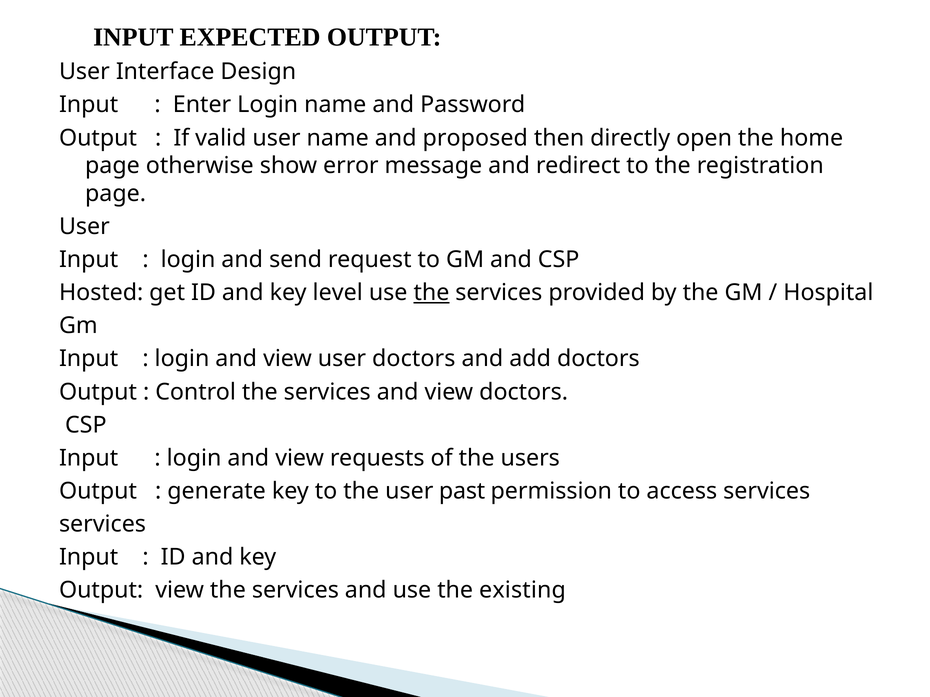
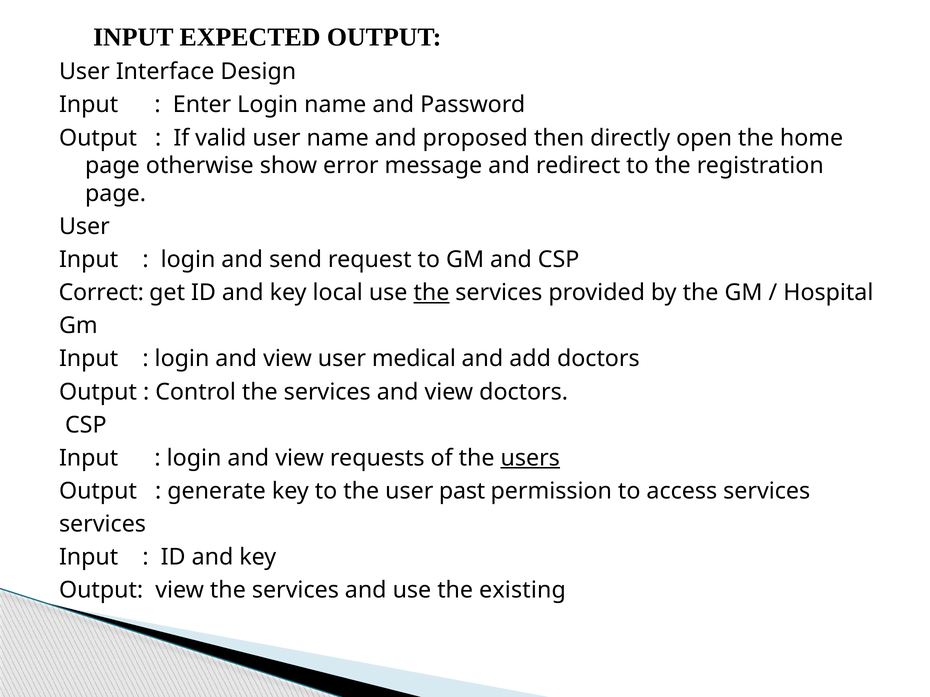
Hosted: Hosted -> Correct
level: level -> local
user doctors: doctors -> medical
users underline: none -> present
